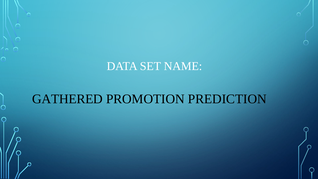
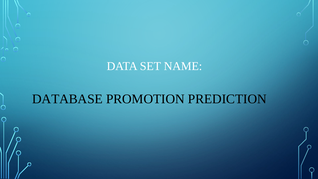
GATHERED: GATHERED -> DATABASE
